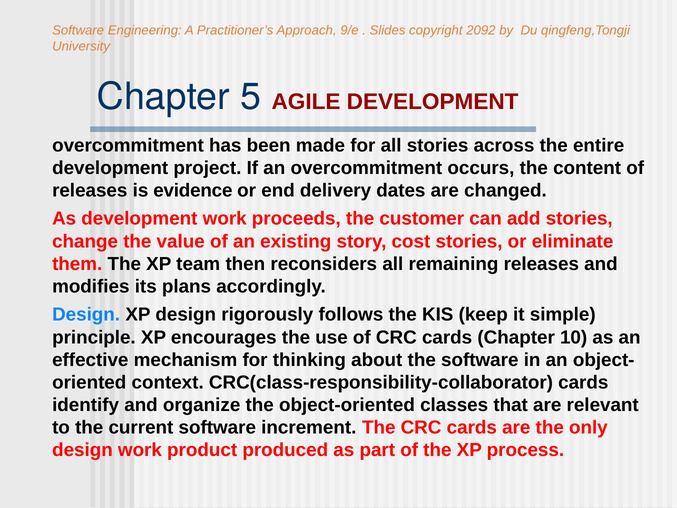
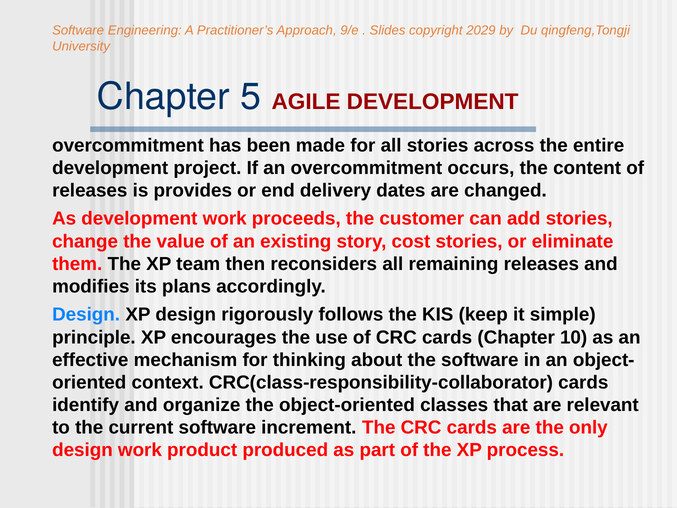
2092: 2092 -> 2029
evidence: evidence -> provides
